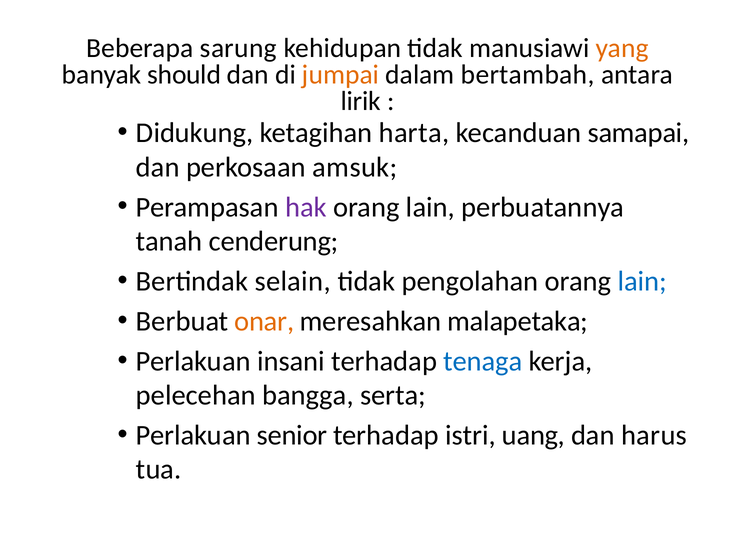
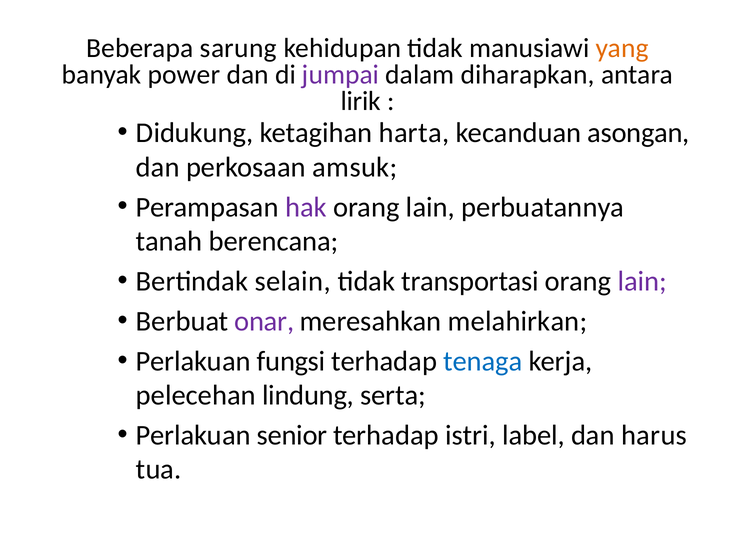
should: should -> power
jumpai colour: orange -> purple
bertambah: bertambah -> diharapkan
samapai: samapai -> asongan
cenderung: cenderung -> berencana
pengolahan: pengolahan -> transportasi
lain at (642, 281) colour: blue -> purple
onar colour: orange -> purple
malapetaka: malapetaka -> melahirkan
insani: insani -> fungsi
bangga: bangga -> lindung
uang: uang -> label
